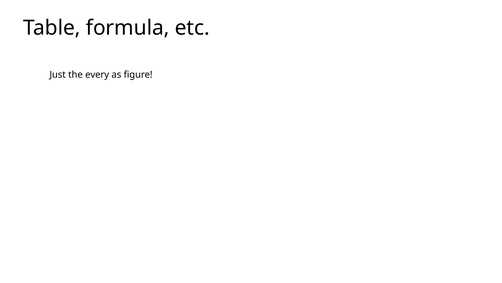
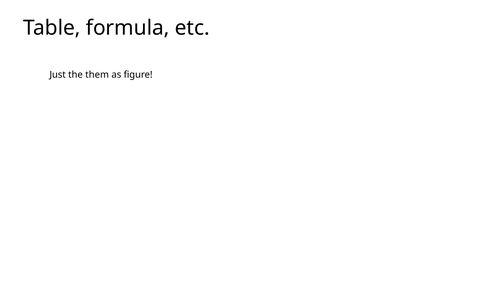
every: every -> them
